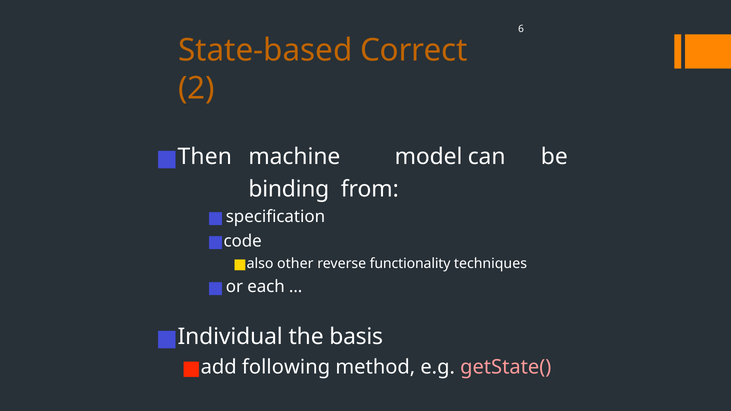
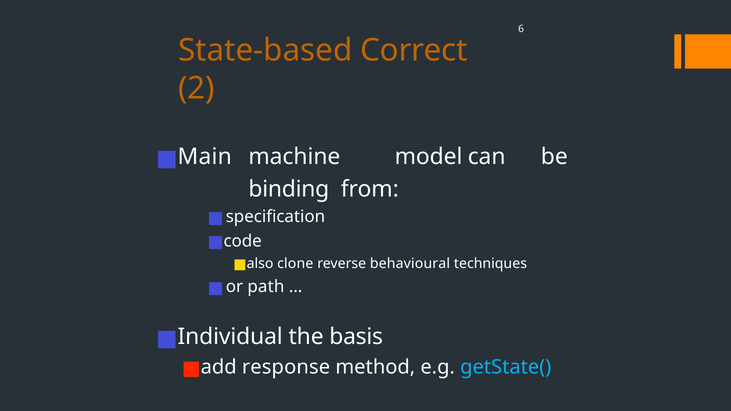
Then: Then -> Main
other: other -> clone
functionality: functionality -> behavioural
each: each -> path
following: following -> response
getState( colour: pink -> light blue
